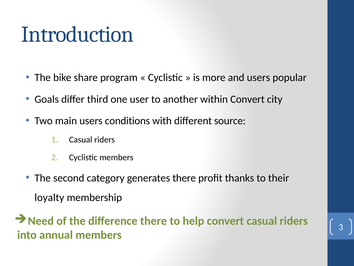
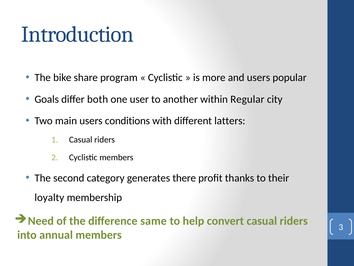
third: third -> both
within Convert: Convert -> Regular
source: source -> latters
difference there: there -> same
